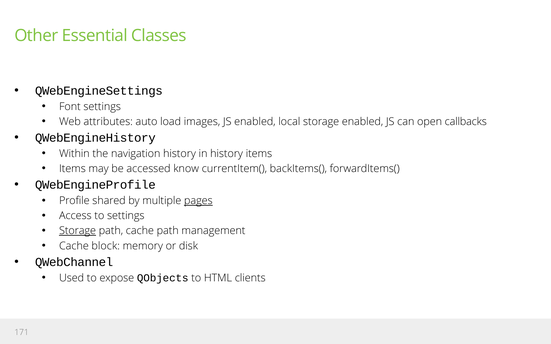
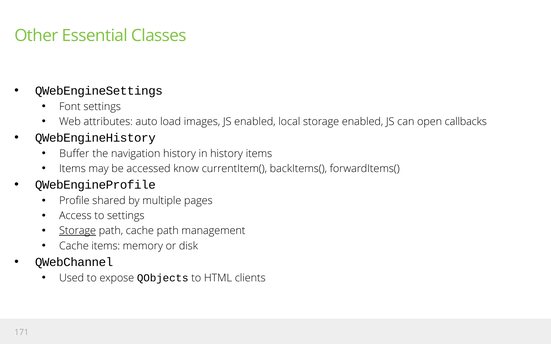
Within: Within -> Buffer
pages underline: present -> none
Cache block: block -> items
